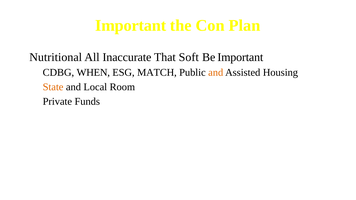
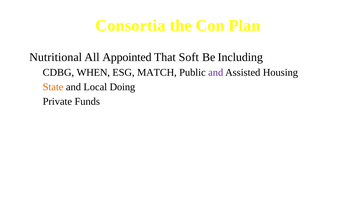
Important at (131, 26): Important -> Consortia
Inaccurate: Inaccurate -> Appointed
Be Important: Important -> Including
and at (216, 73) colour: orange -> purple
Room: Room -> Doing
